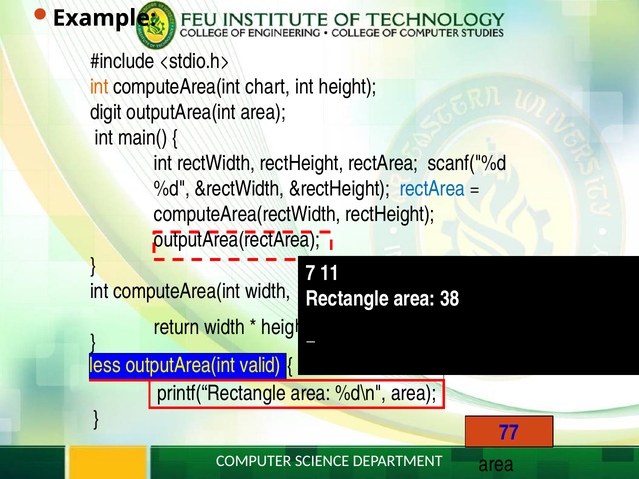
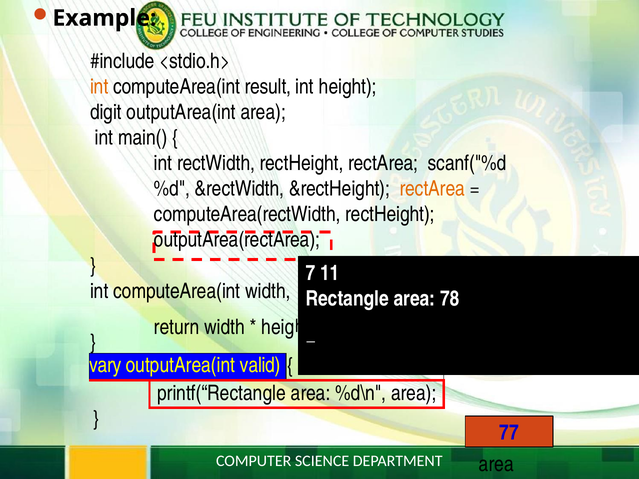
chart: chart -> result
rectArea at (432, 189) colour: blue -> orange
38: 38 -> 78
less: less -> vary
